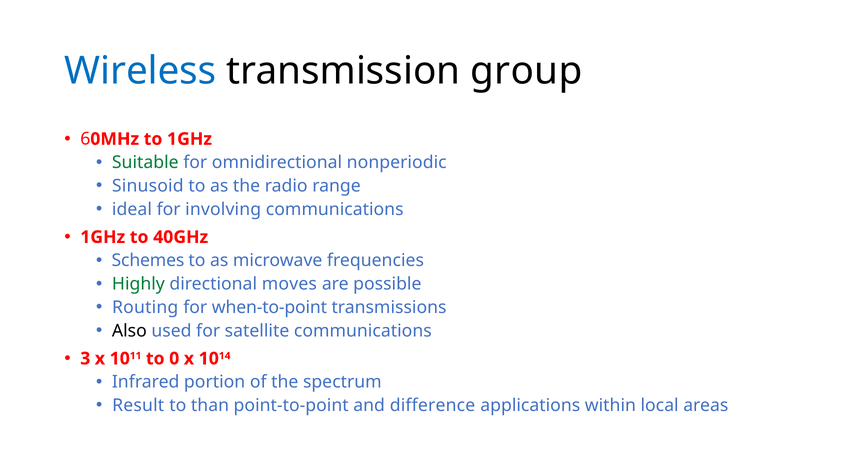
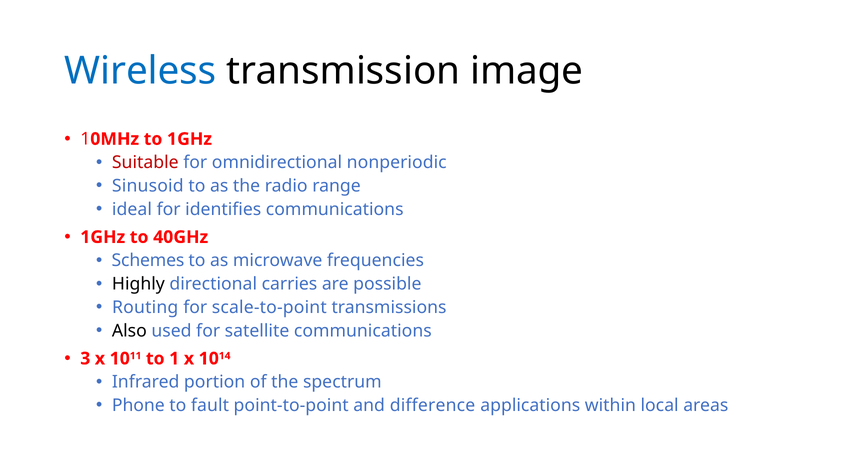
group: group -> image
6 at (85, 139): 6 -> 1
Suitable colour: green -> red
involving: involving -> identifies
Highly colour: green -> black
moves: moves -> carries
when-to-point: when-to-point -> scale-to-point
to 0: 0 -> 1
Result: Result -> Phone
than: than -> fault
